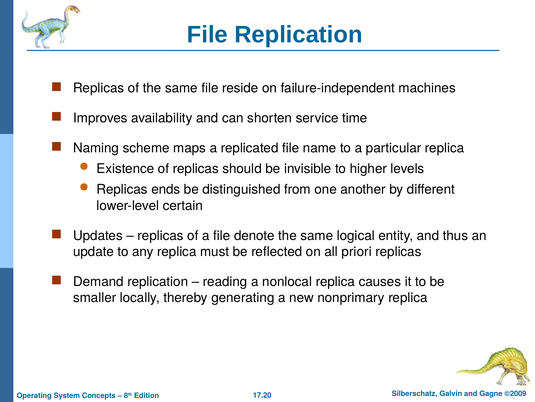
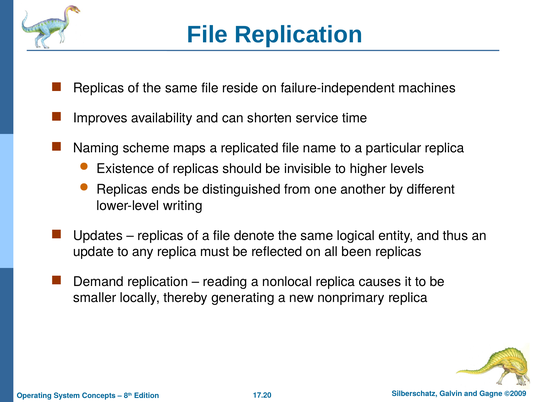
certain: certain -> writing
priori: priori -> been
